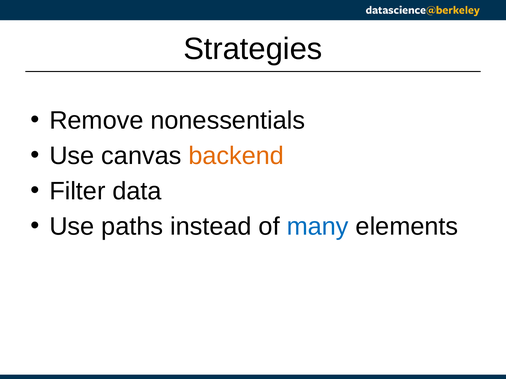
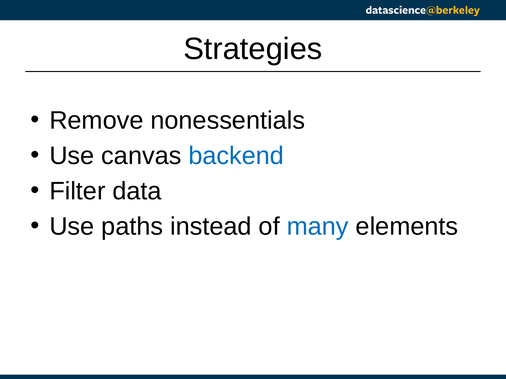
backend colour: orange -> blue
